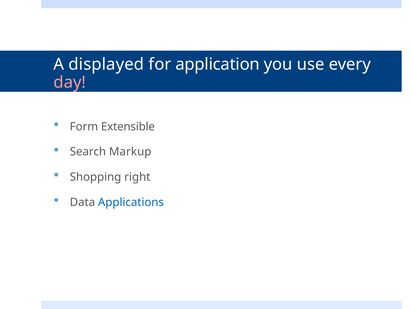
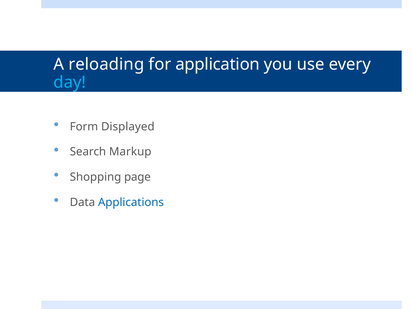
displayed: displayed -> reloading
day colour: pink -> light blue
Extensible: Extensible -> Displayed
right: right -> page
